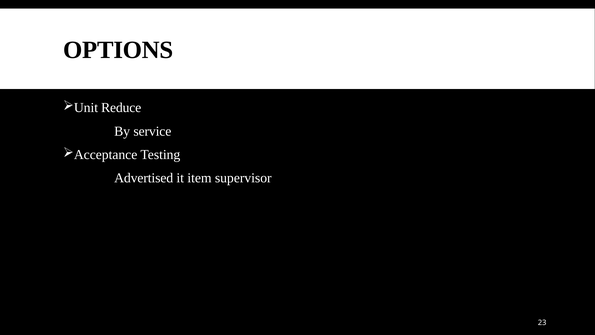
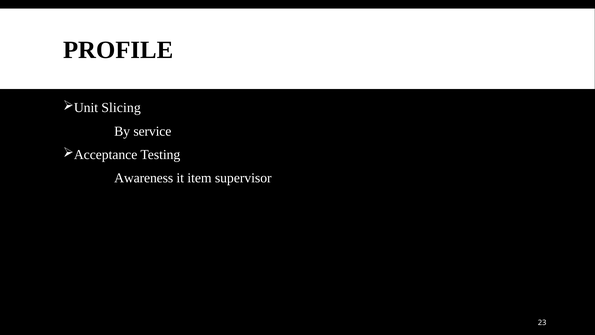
OPTIONS: OPTIONS -> PROFILE
Reduce: Reduce -> Slicing
Advertised: Advertised -> Awareness
